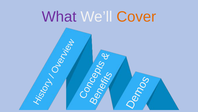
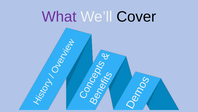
Cover colour: orange -> black
